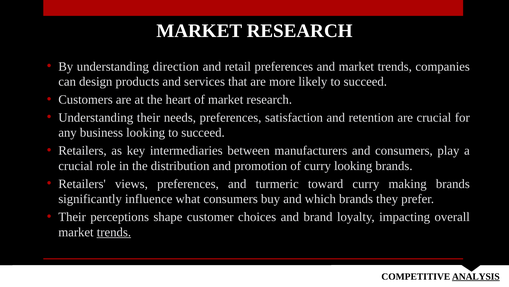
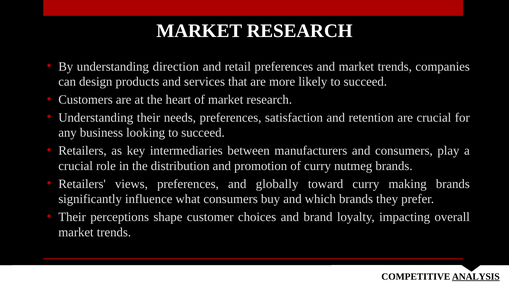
curry looking: looking -> nutmeg
turmeric: turmeric -> globally
trends at (114, 232) underline: present -> none
